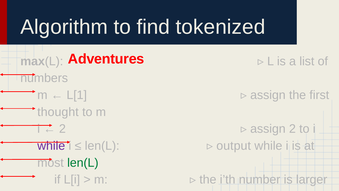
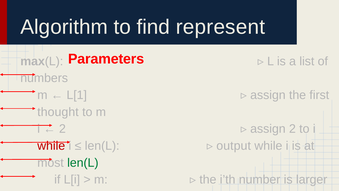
tokenized: tokenized -> represent
Adventures: Adventures -> Parameters
while at (51, 146) colour: purple -> red
